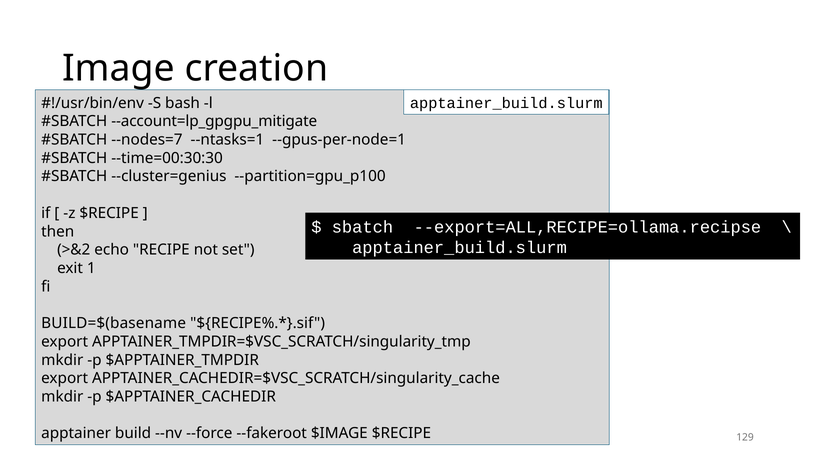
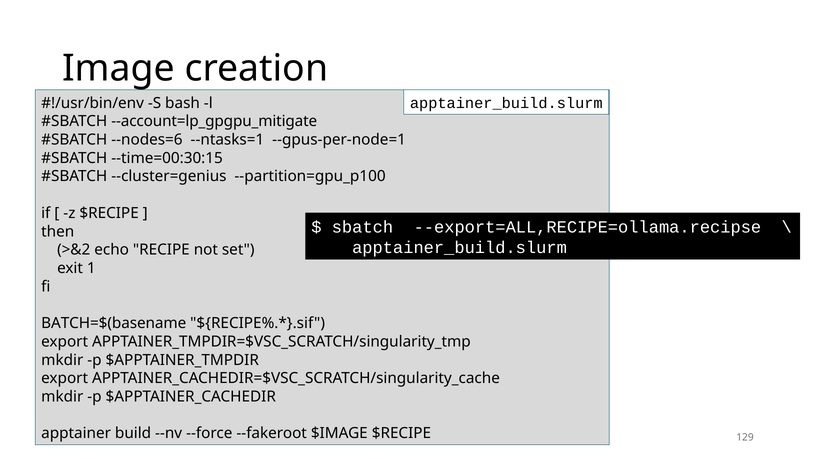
--nodes=7: --nodes=7 -> --nodes=6
--time=00:30:30: --time=00:30:30 -> --time=00:30:15
BUILD=$(basename: BUILD=$(basename -> BATCH=$(basename
